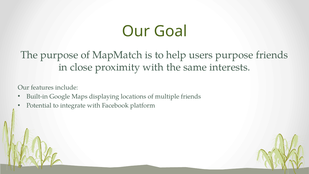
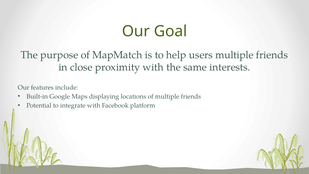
users purpose: purpose -> multiple
